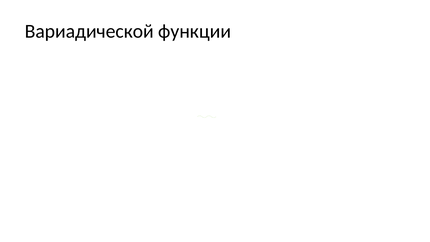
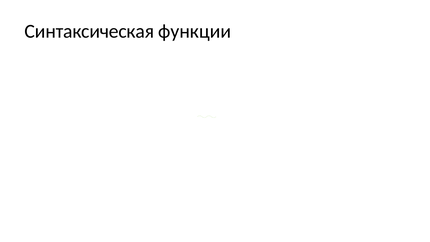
Вариадической: Вариадической -> Синтаксическая
